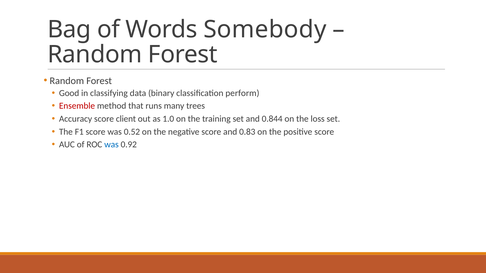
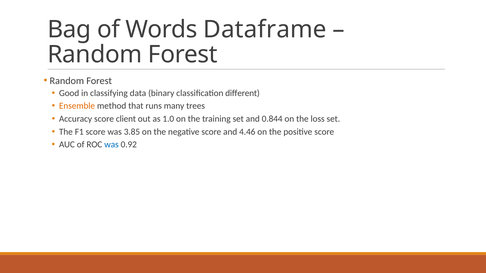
Somebody: Somebody -> Dataframe
perform: perform -> different
Ensemble colour: red -> orange
0.52: 0.52 -> 3.85
0.83: 0.83 -> 4.46
